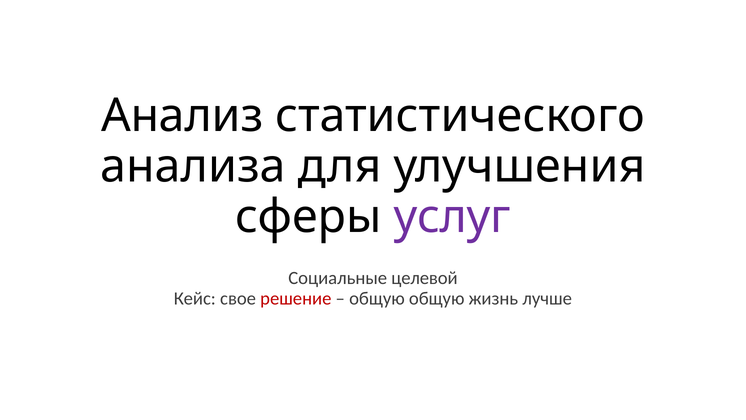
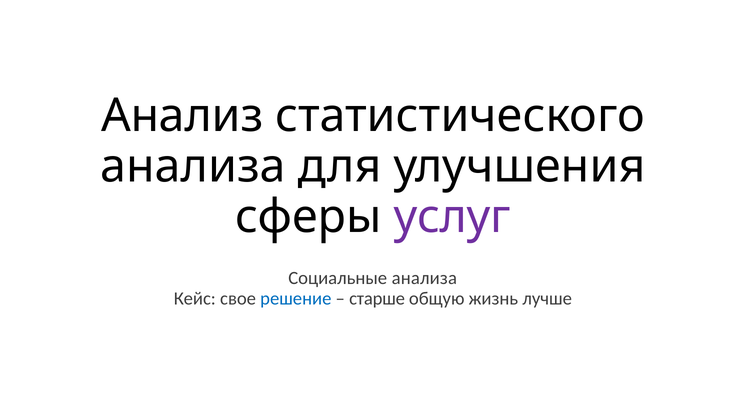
Социальные целевой: целевой -> анализа
решение colour: red -> blue
общую at (377, 298): общую -> старше
